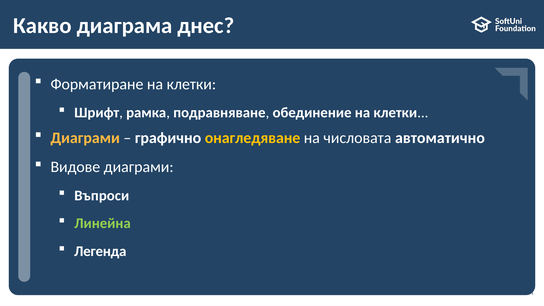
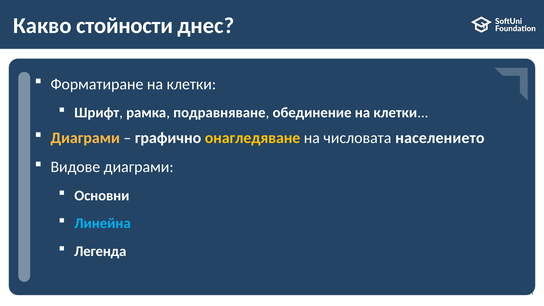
диаграма: диаграма -> стойности
автоматично: автоматично -> населението
Въпроси: Въпроси -> Основни
Линейна colour: light green -> light blue
